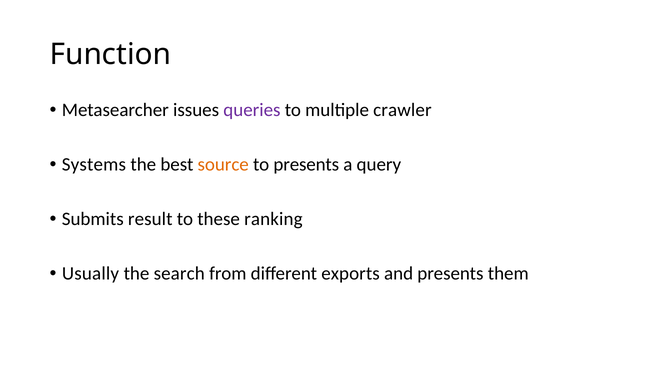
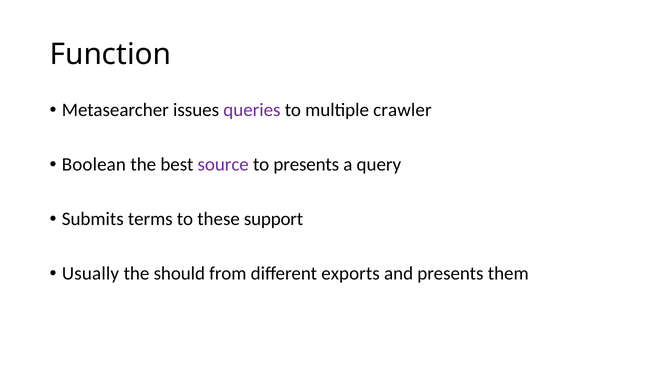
Systems: Systems -> Boolean
source colour: orange -> purple
result: result -> terms
ranking: ranking -> support
search: search -> should
